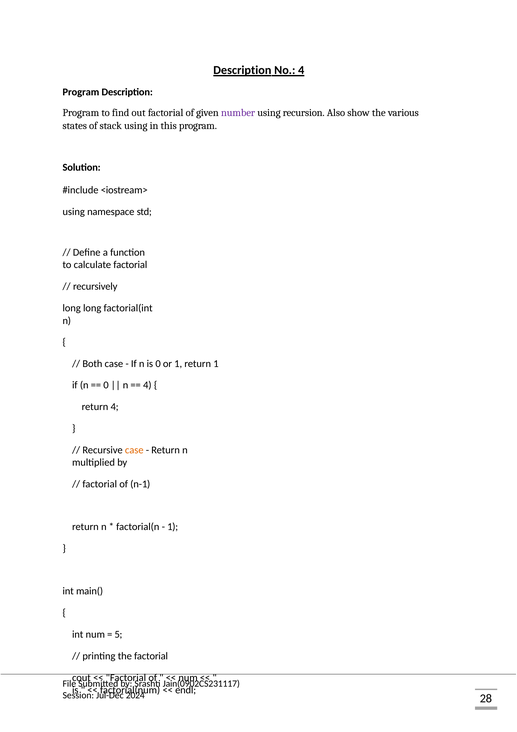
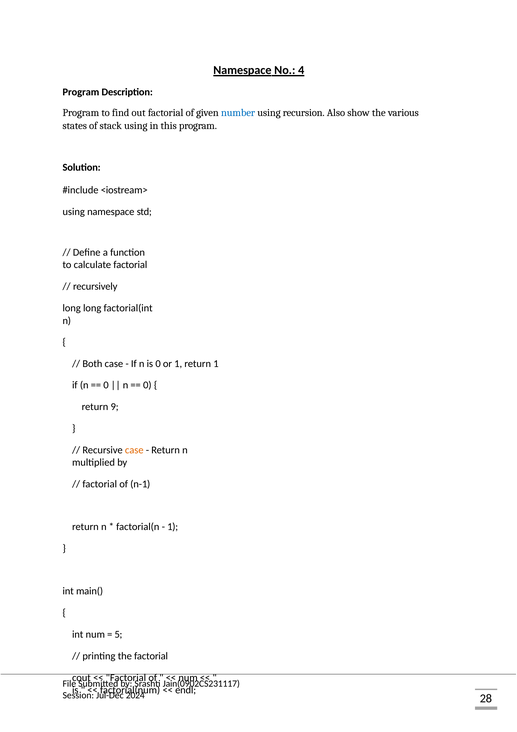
Description at (242, 70): Description -> Namespace
number colour: purple -> blue
4 at (147, 385): 4 -> 0
return 4: 4 -> 9
